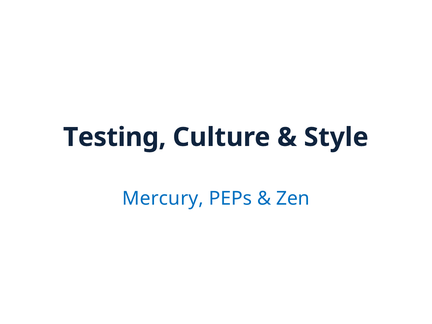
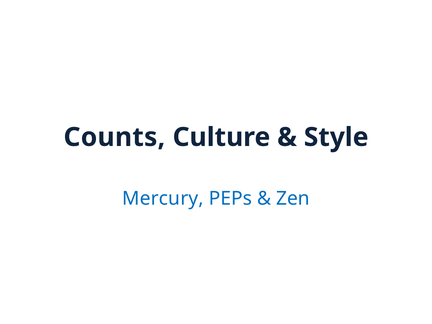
Testing: Testing -> Counts
